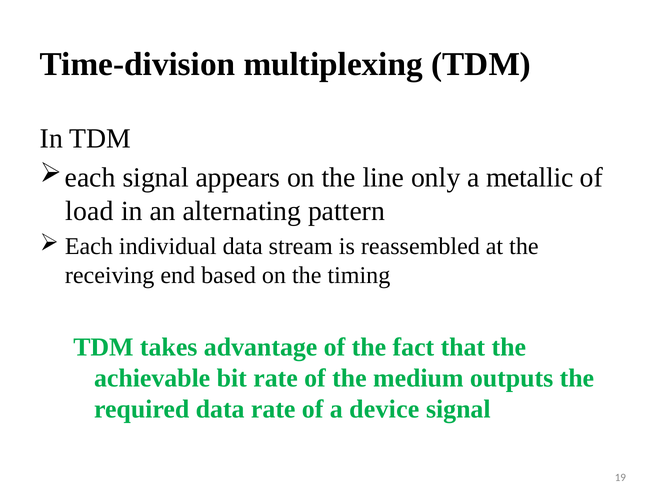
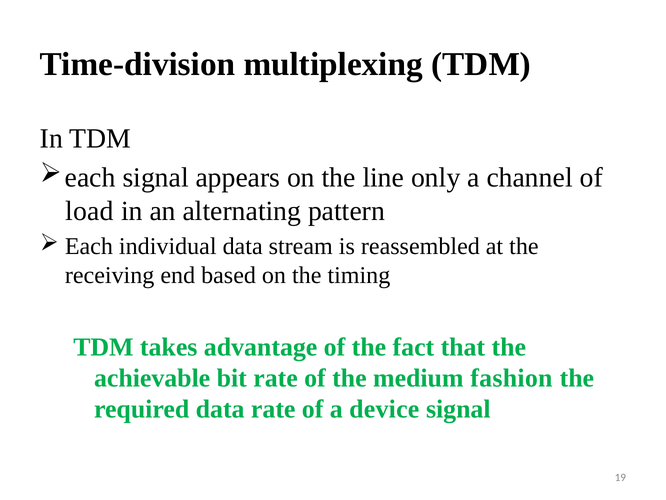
metallic: metallic -> channel
outputs: outputs -> fashion
